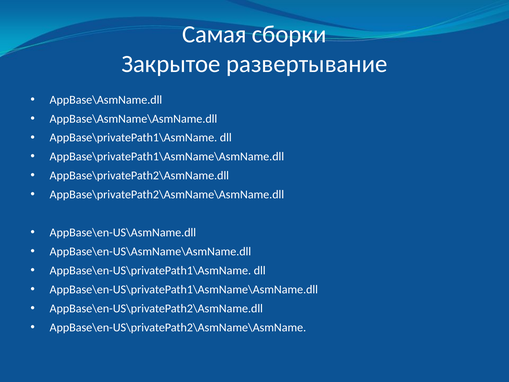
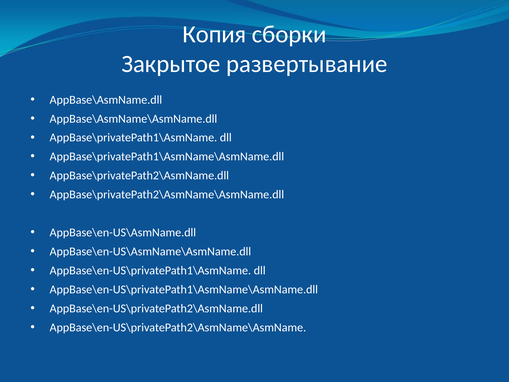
Самая: Самая -> Копия
